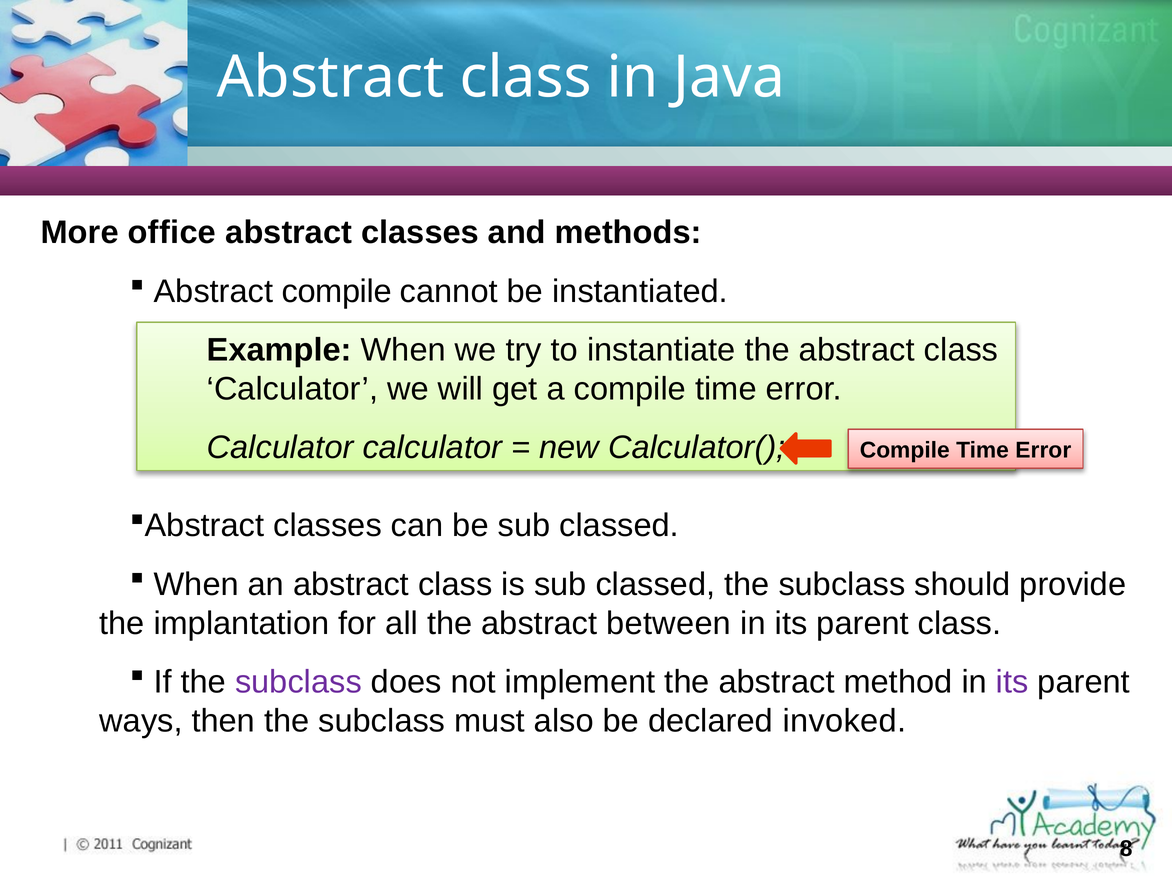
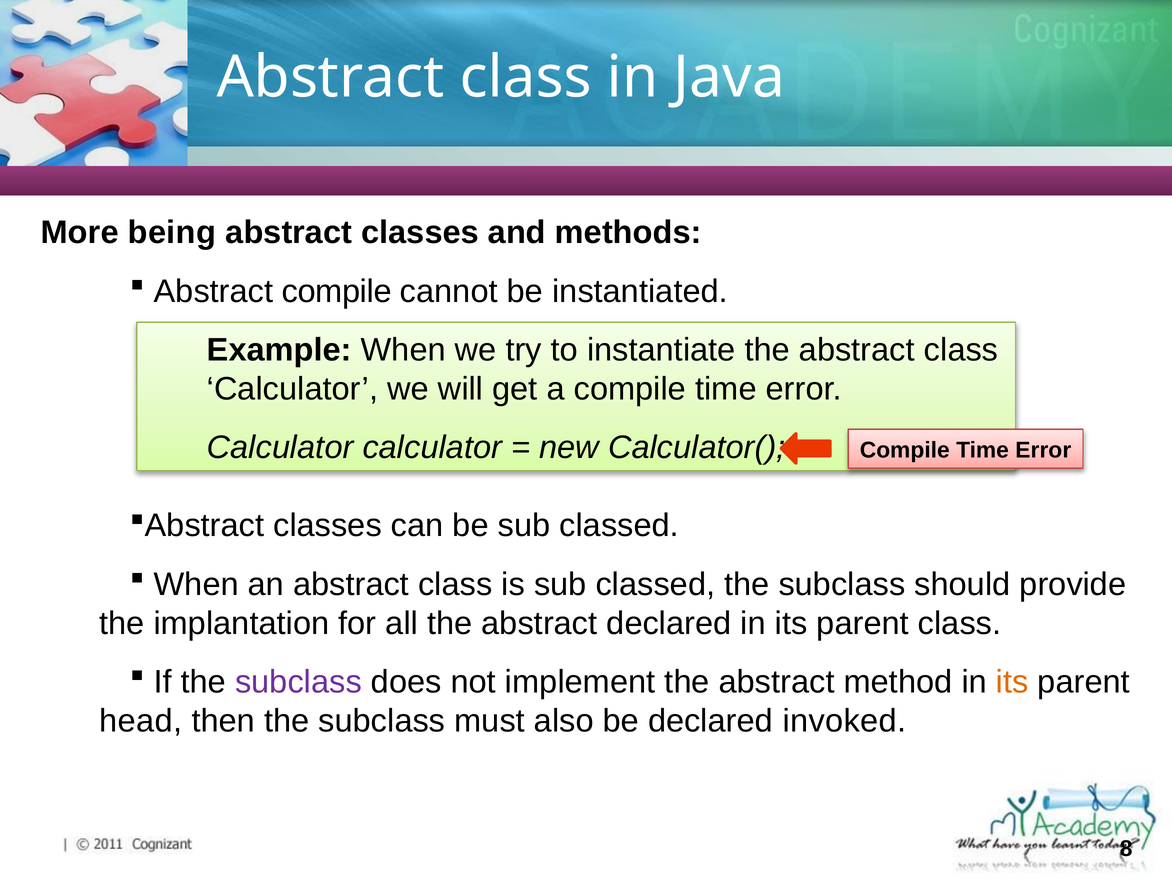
office: office -> being
abstract between: between -> declared
its at (1012, 682) colour: purple -> orange
ways: ways -> head
